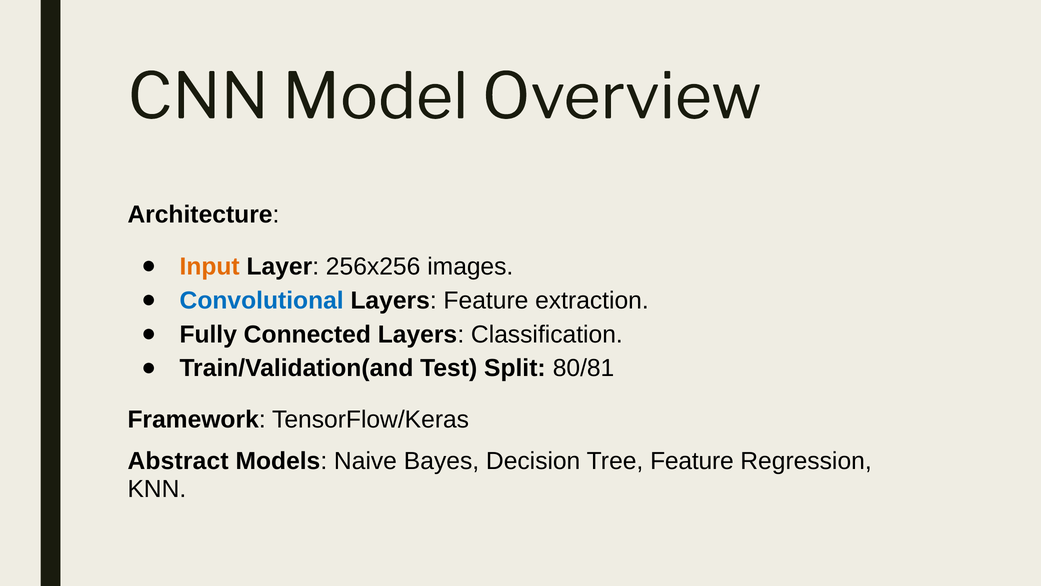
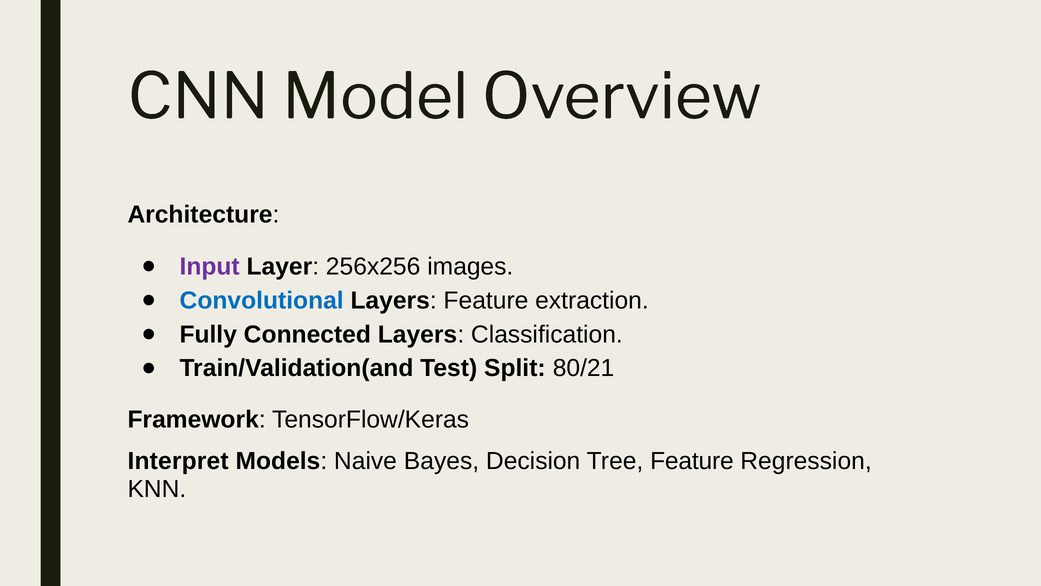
Input colour: orange -> purple
80/81: 80/81 -> 80/21
Abstract: Abstract -> Interpret
